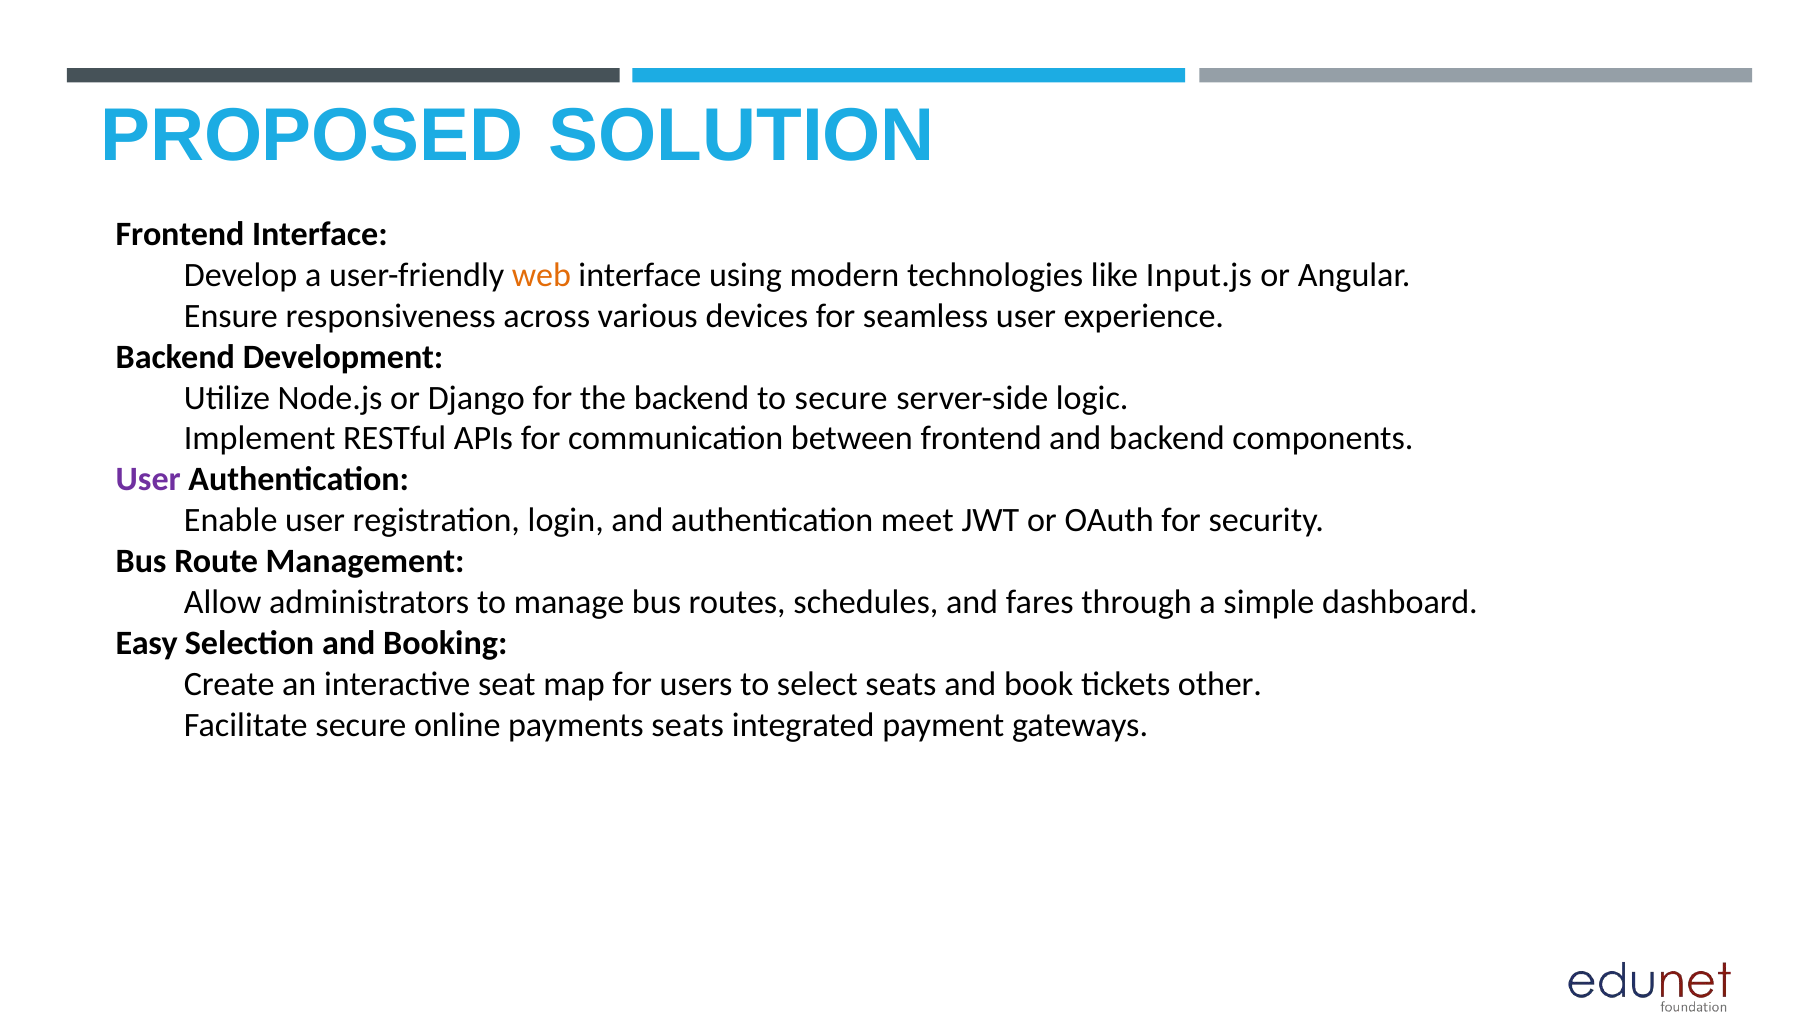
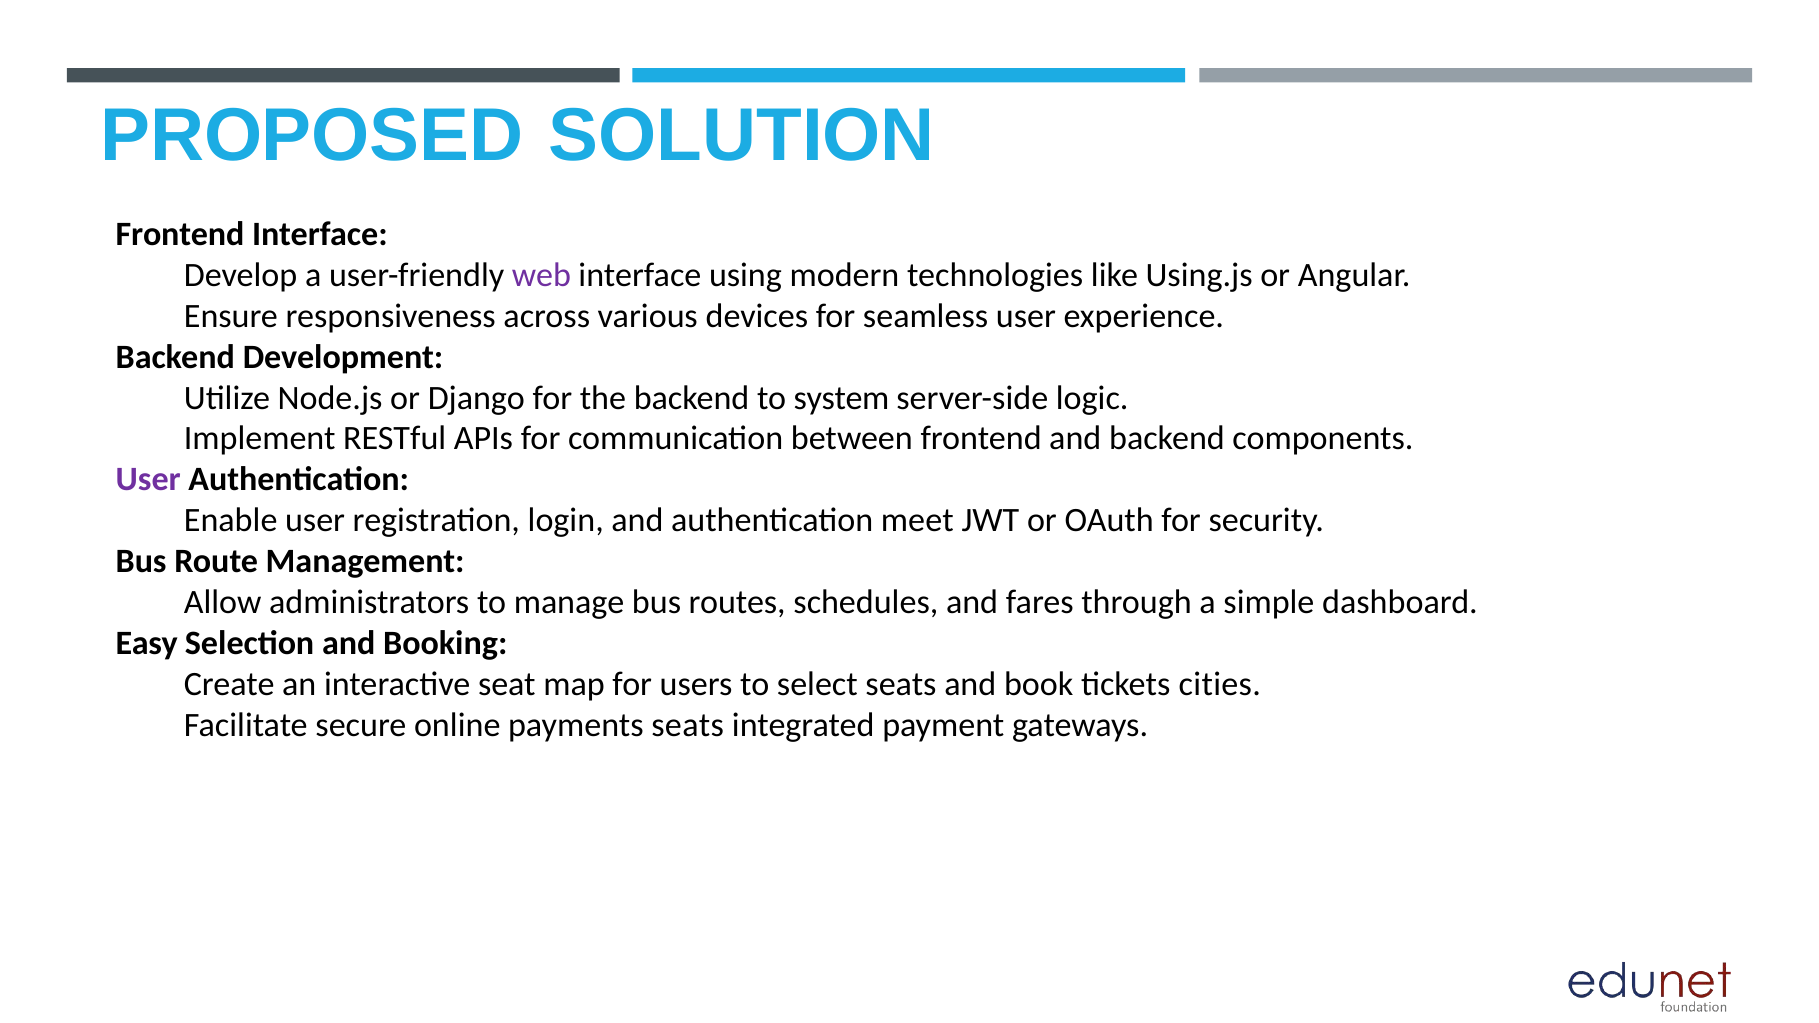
web colour: orange -> purple
Input.js: Input.js -> Using.js
to secure: secure -> system
other: other -> cities
